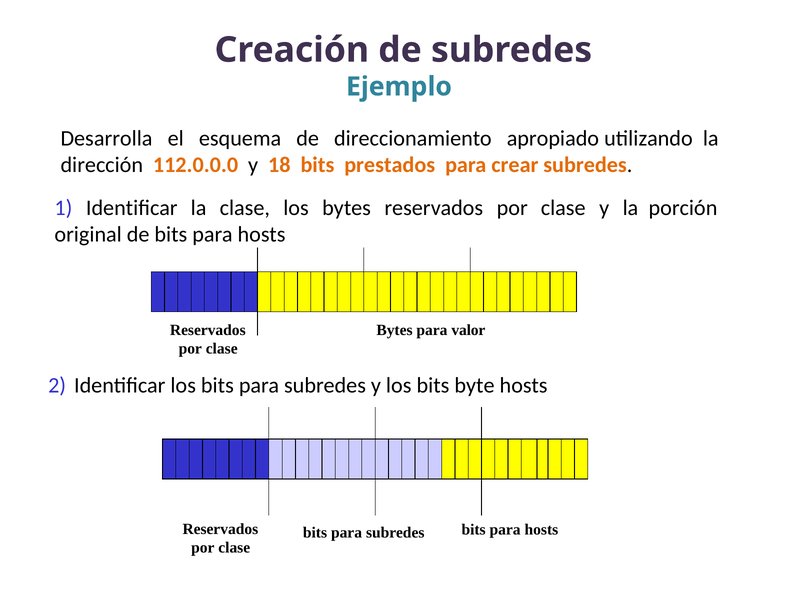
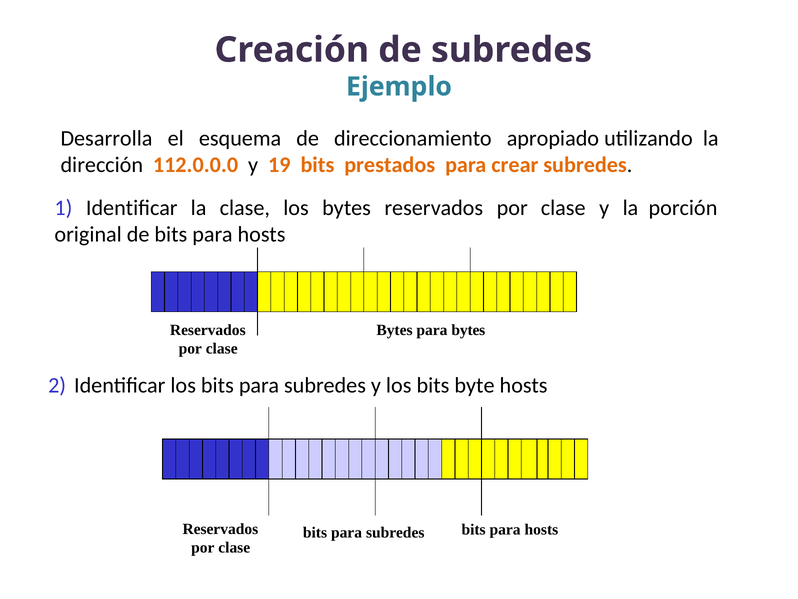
18: 18 -> 19
para valor: valor -> bytes
